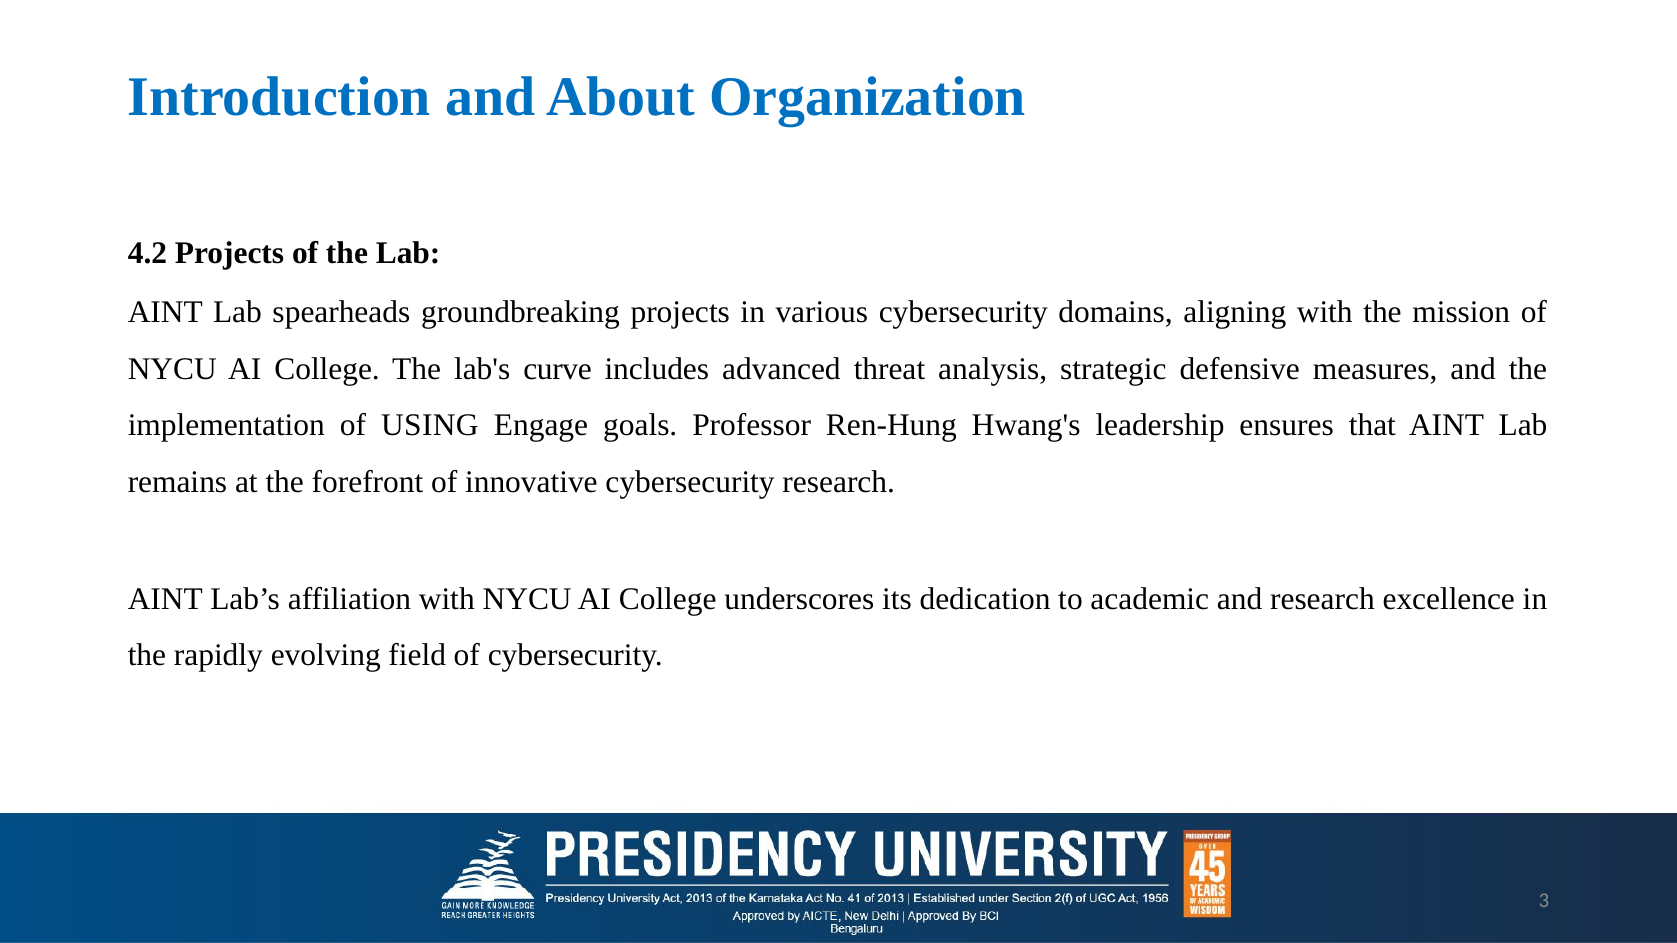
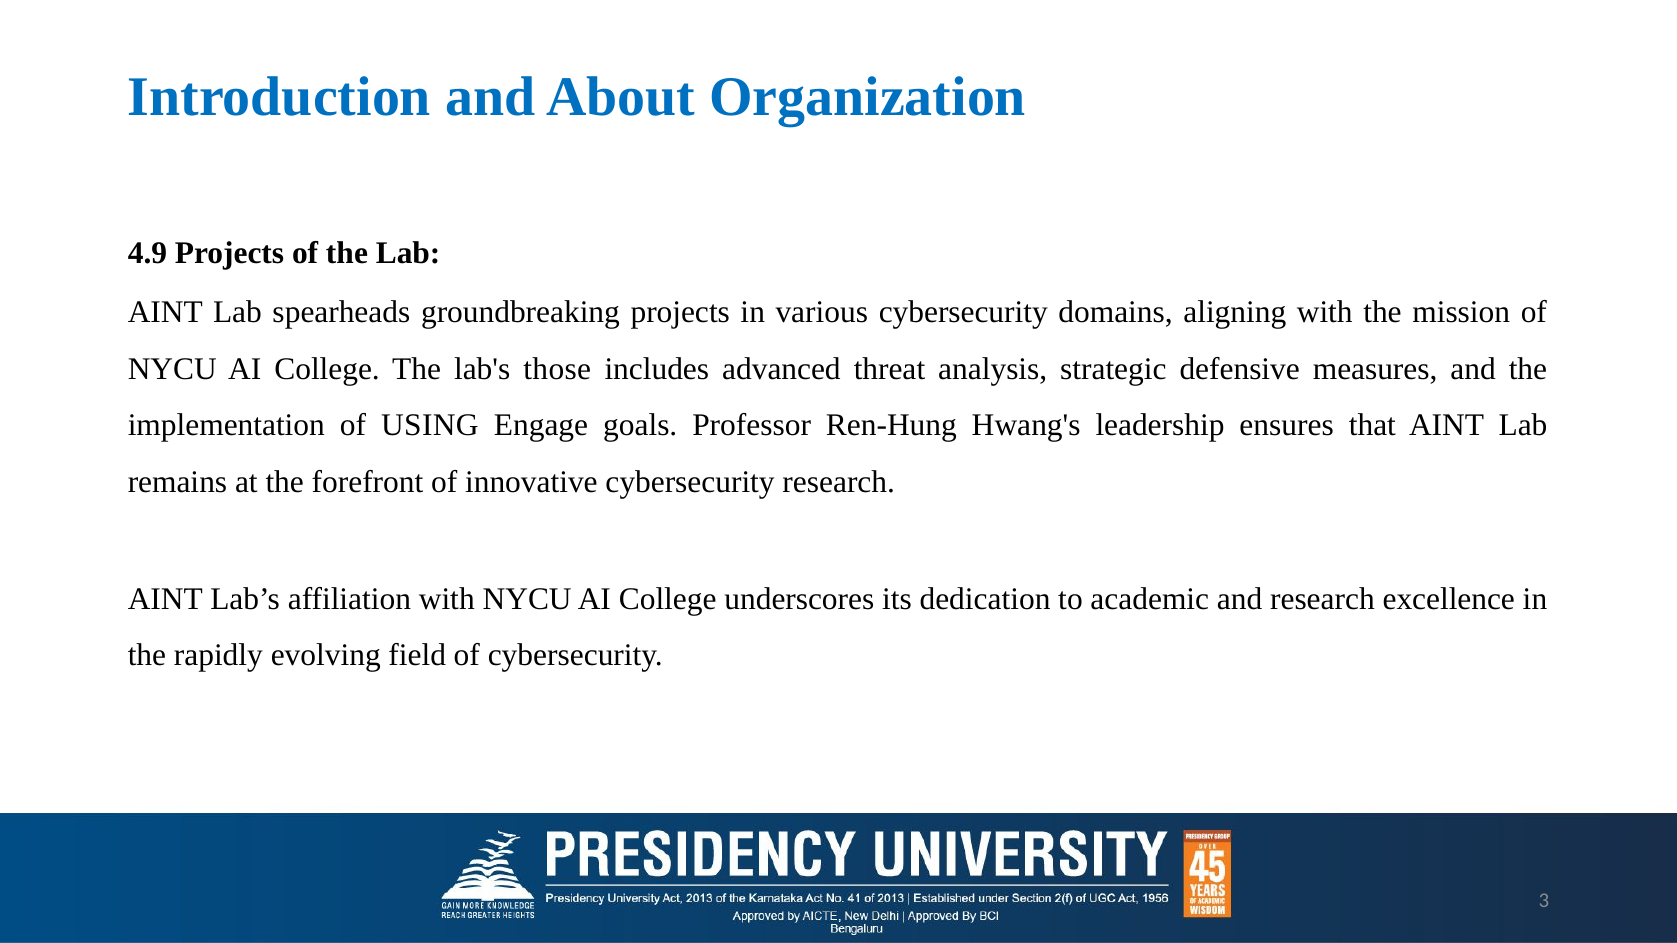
4.2: 4.2 -> 4.9
curve: curve -> those
